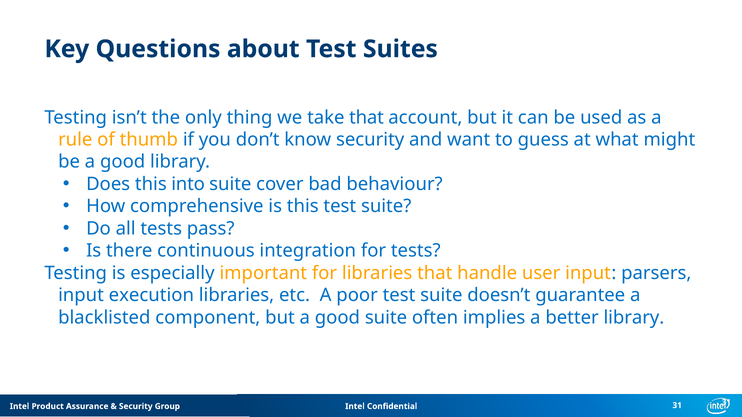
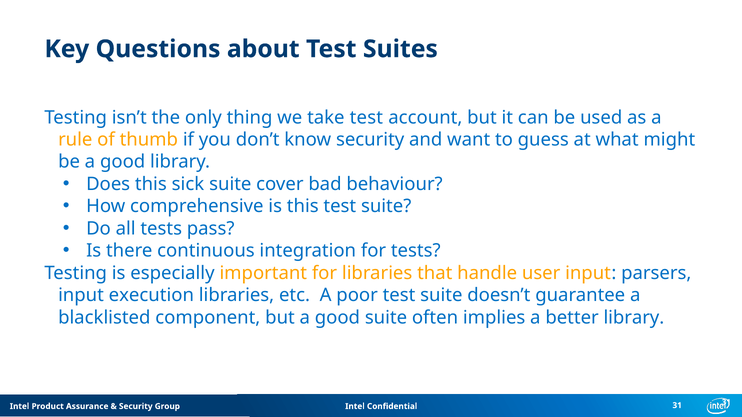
take that: that -> test
into: into -> sick
